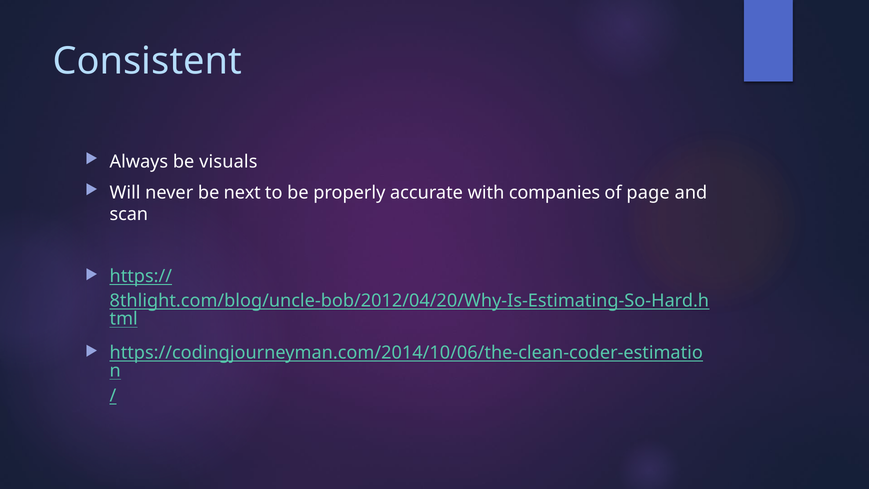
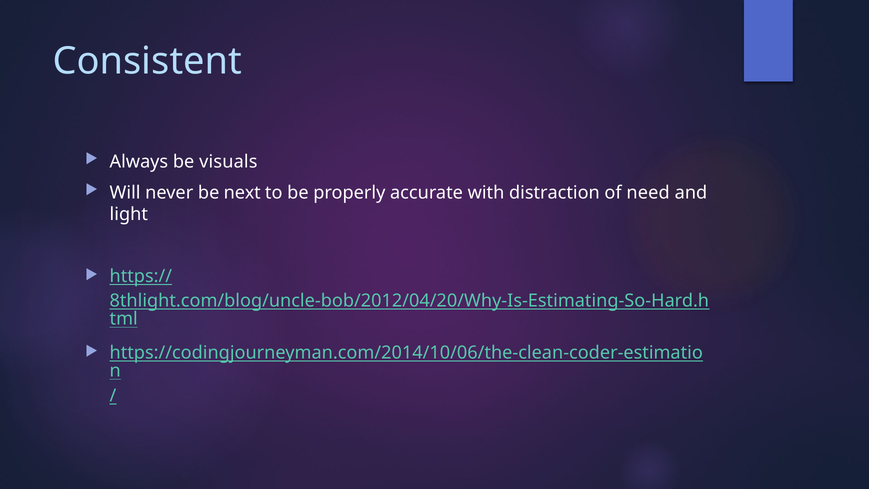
companies: companies -> distraction
page: page -> need
scan: scan -> light
